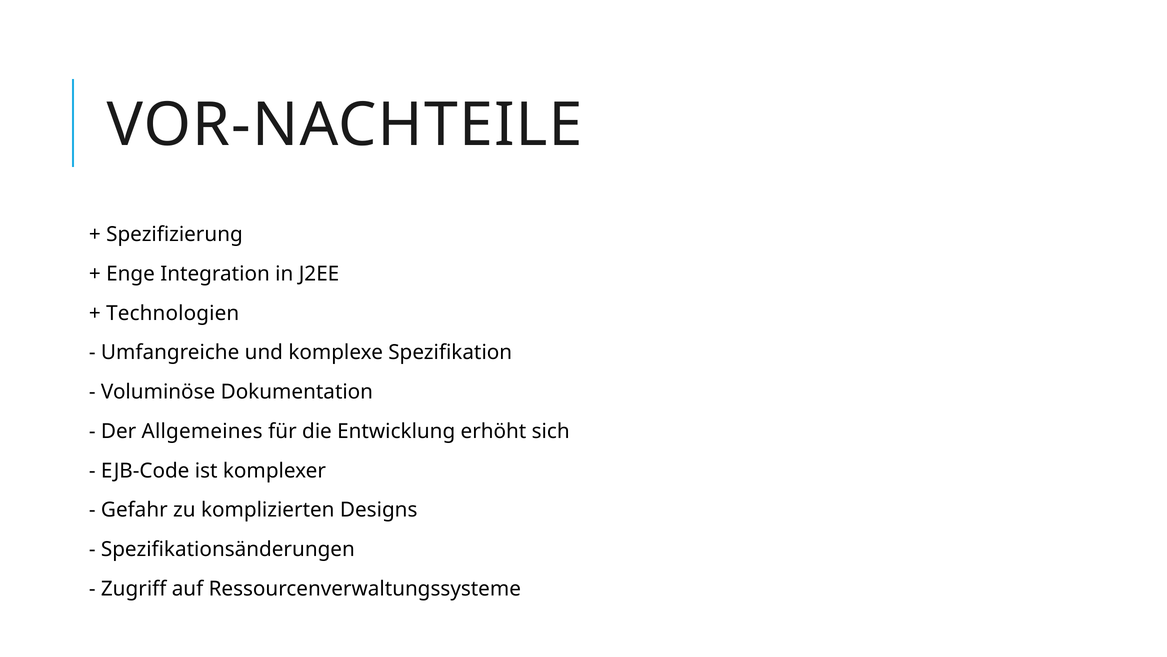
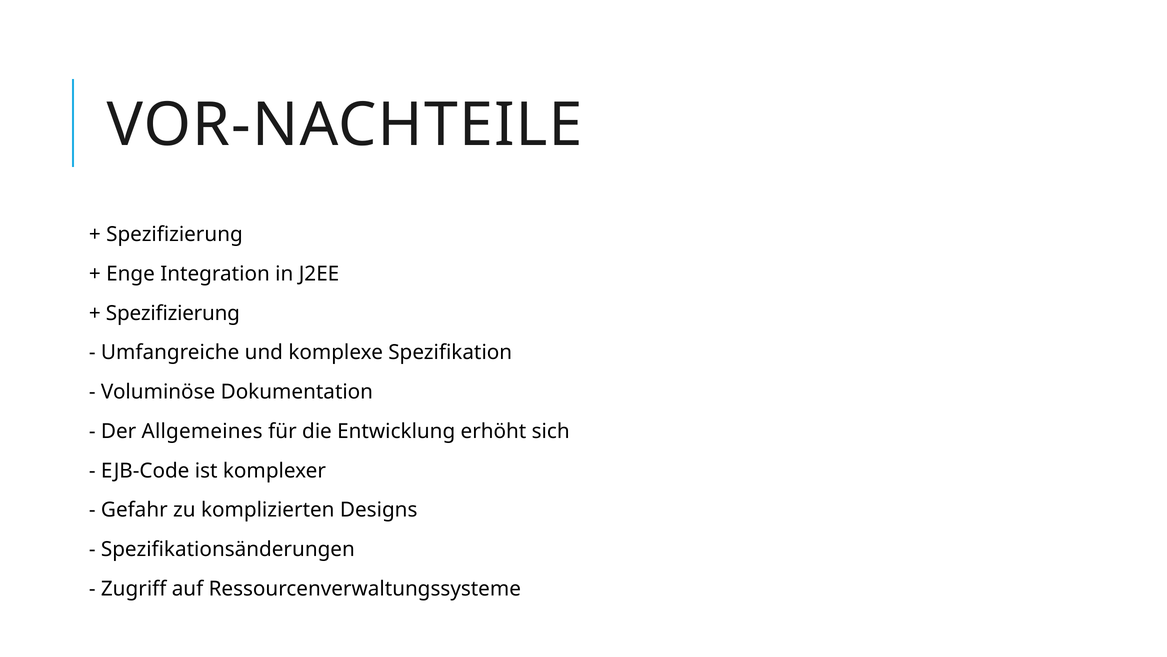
Technologien at (173, 313): Technologien -> Spezifizierung
